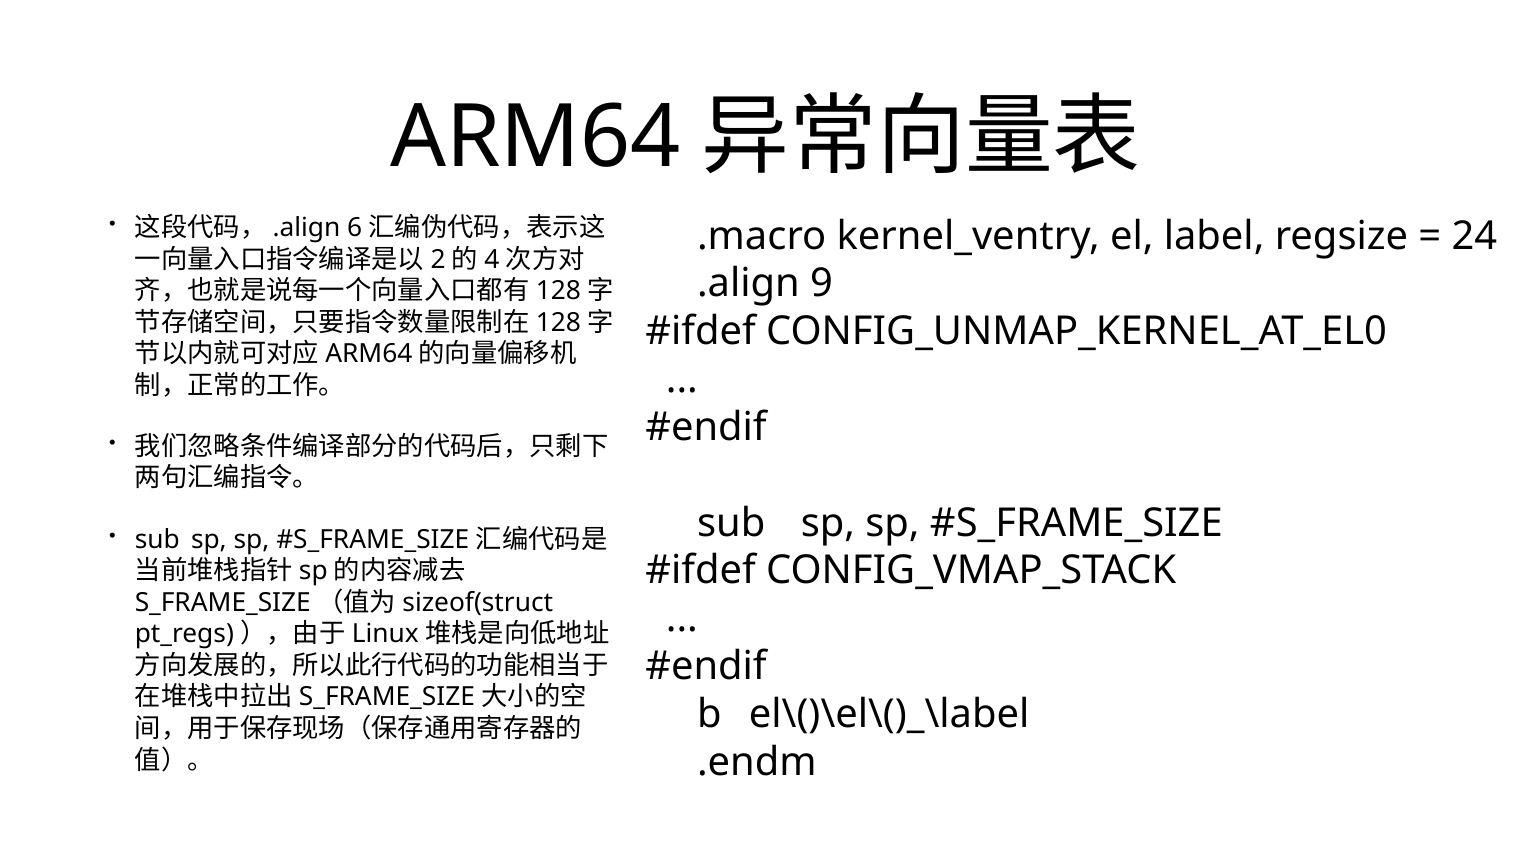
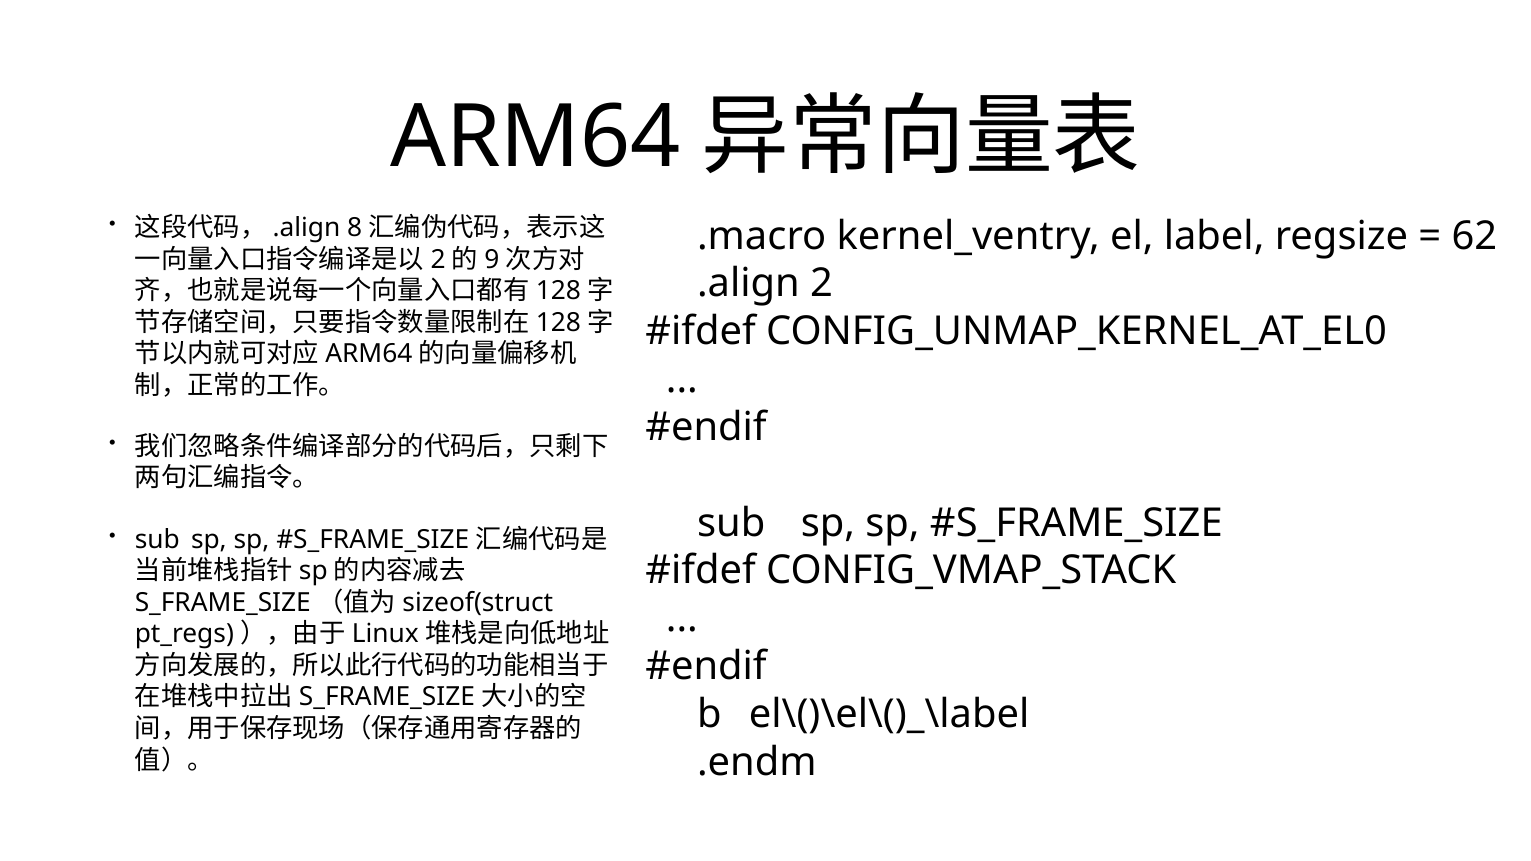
6: 6 -> 8
24: 24 -> 62
4: 4 -> 9
.align 9: 9 -> 2
